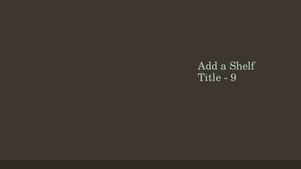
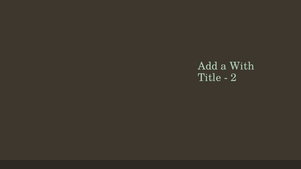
Shelf: Shelf -> With
9: 9 -> 2
